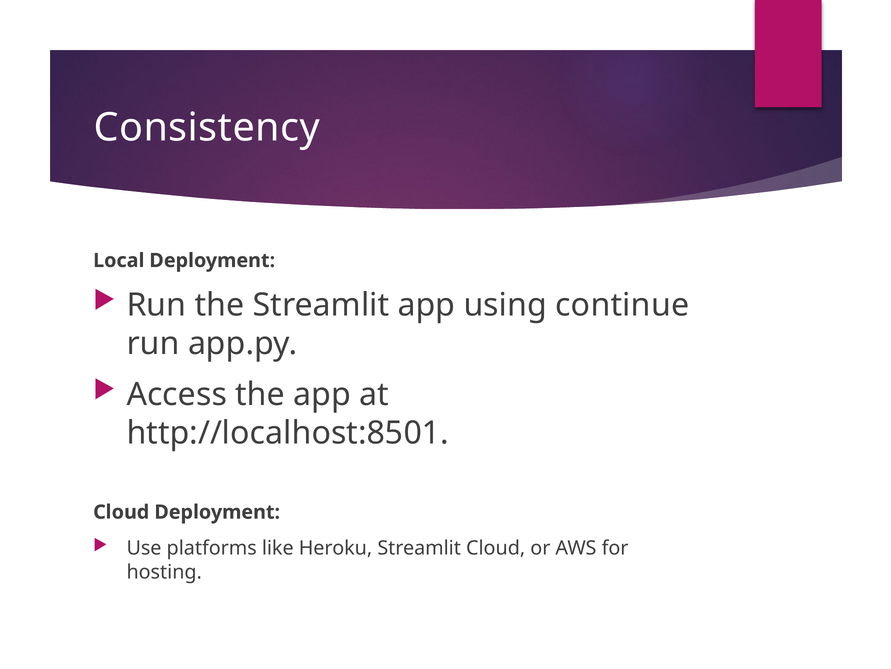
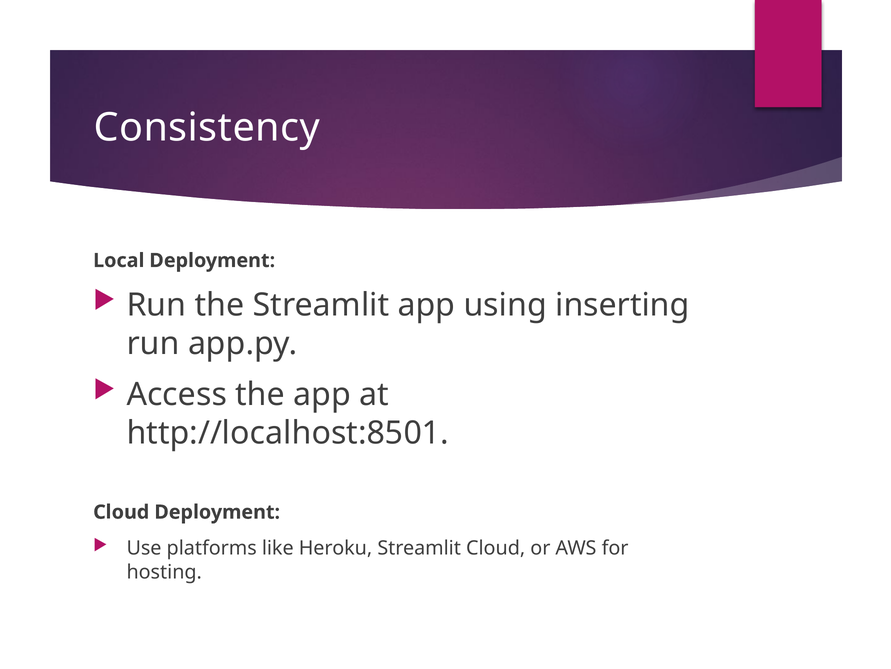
continue: continue -> inserting
